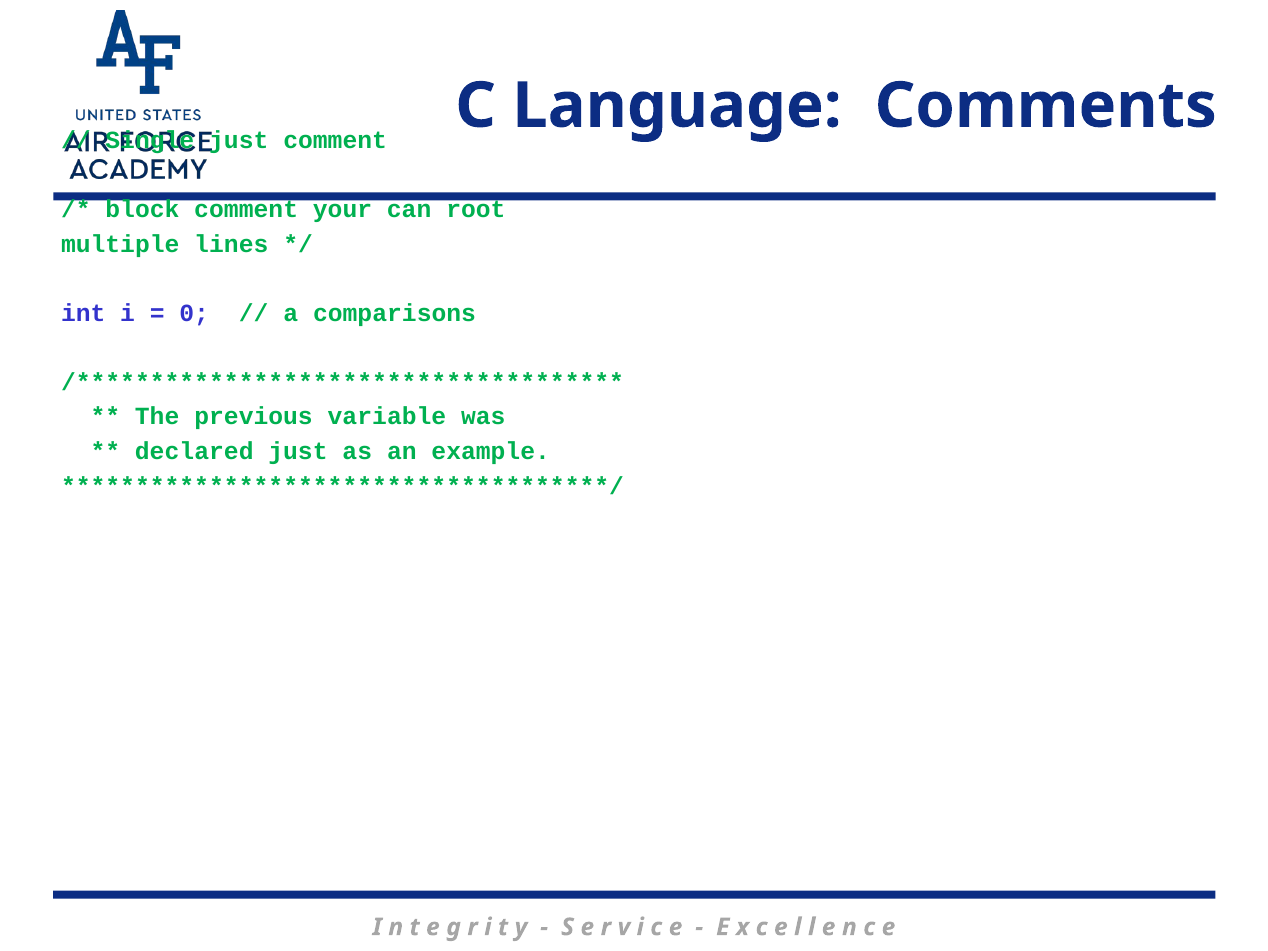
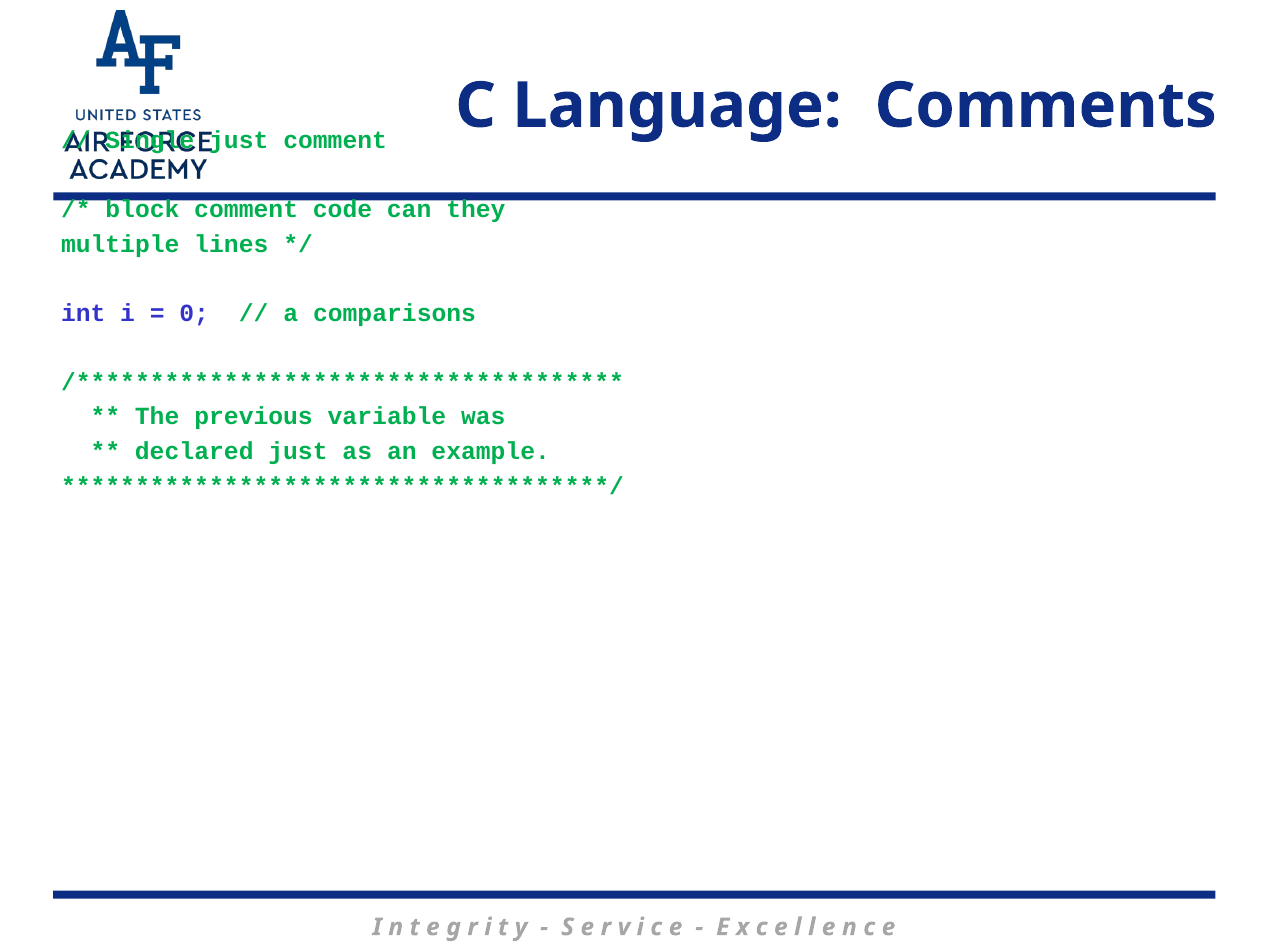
your: your -> code
root: root -> they
